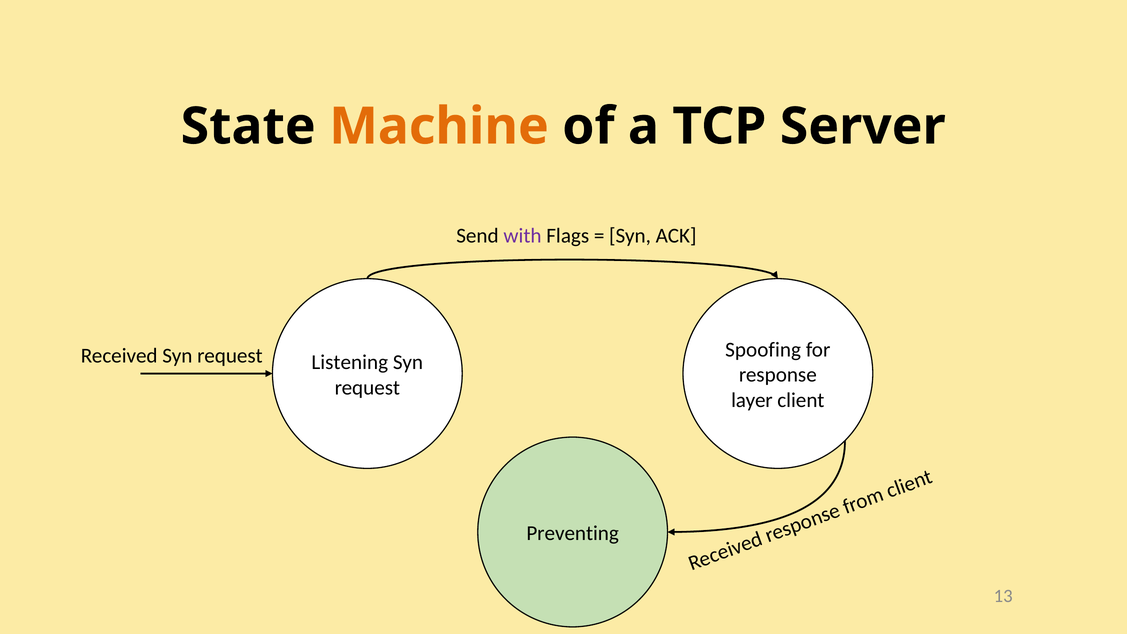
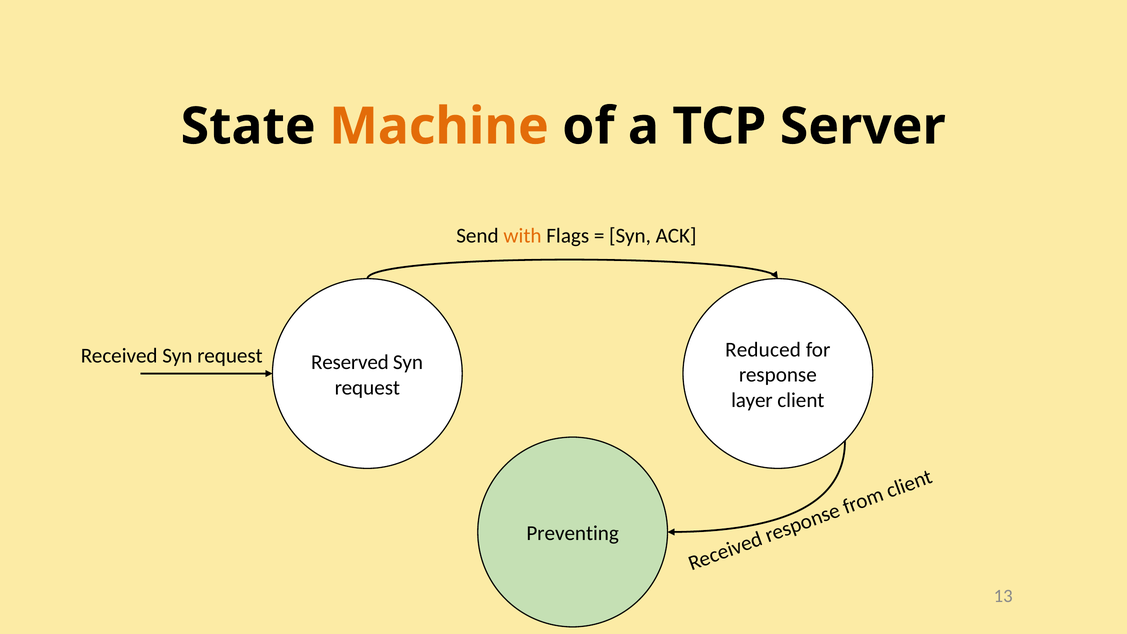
with colour: purple -> orange
Spoofing: Spoofing -> Reduced
Listening: Listening -> Reserved
